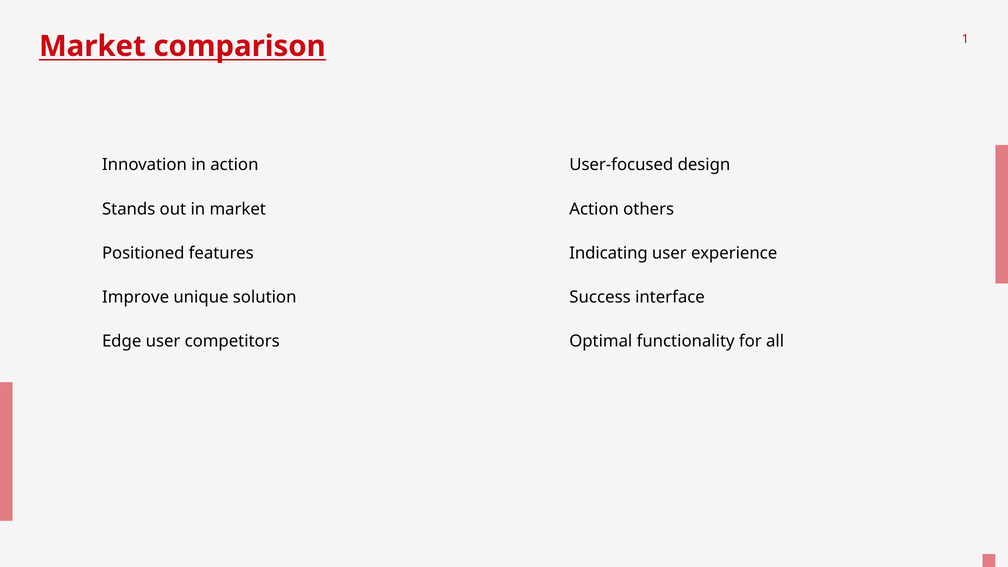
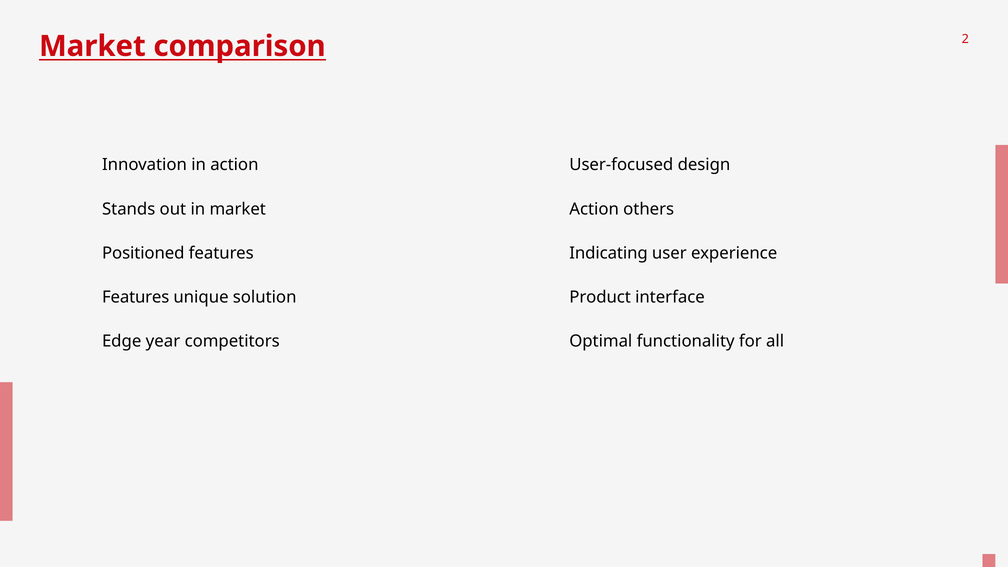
1: 1 -> 2
Improve at (136, 297): Improve -> Features
Success: Success -> Product
Edge user: user -> year
